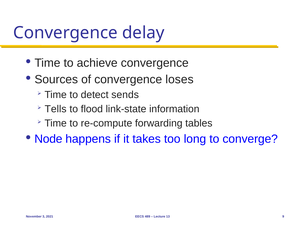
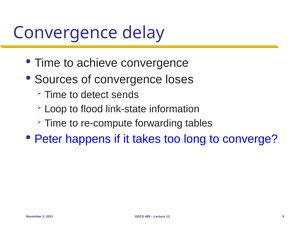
Tells: Tells -> Loop
Node: Node -> Peter
